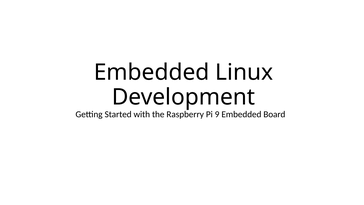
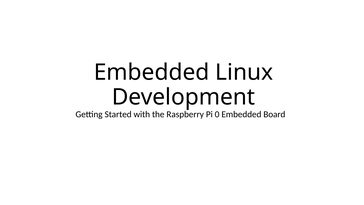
9: 9 -> 0
